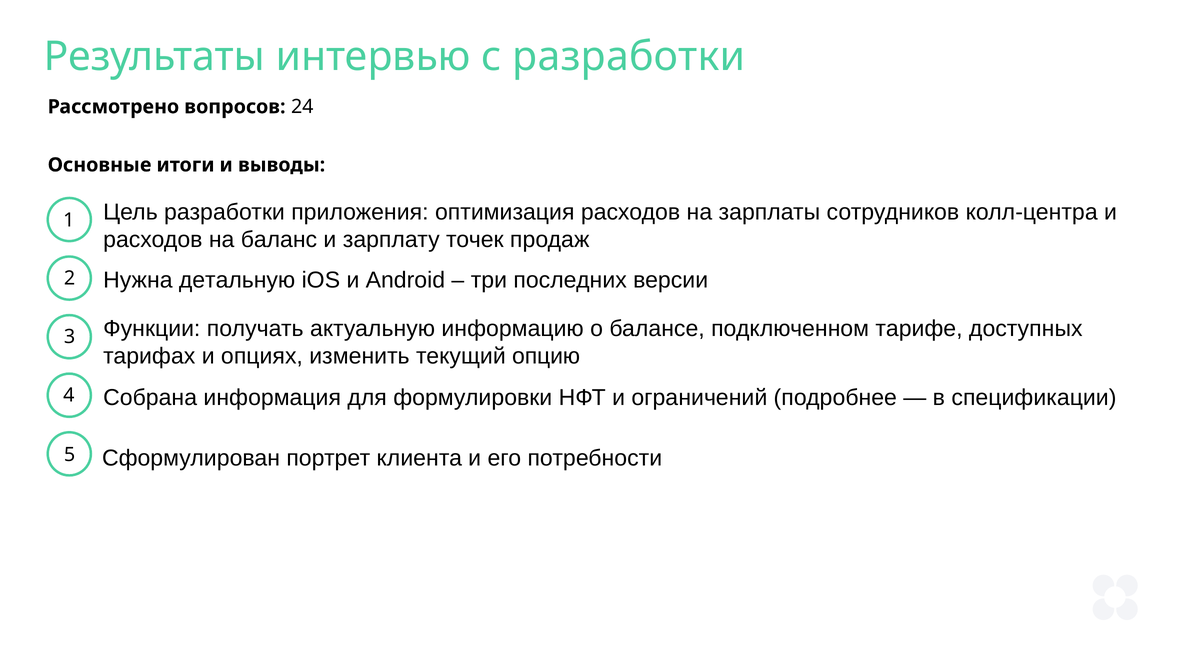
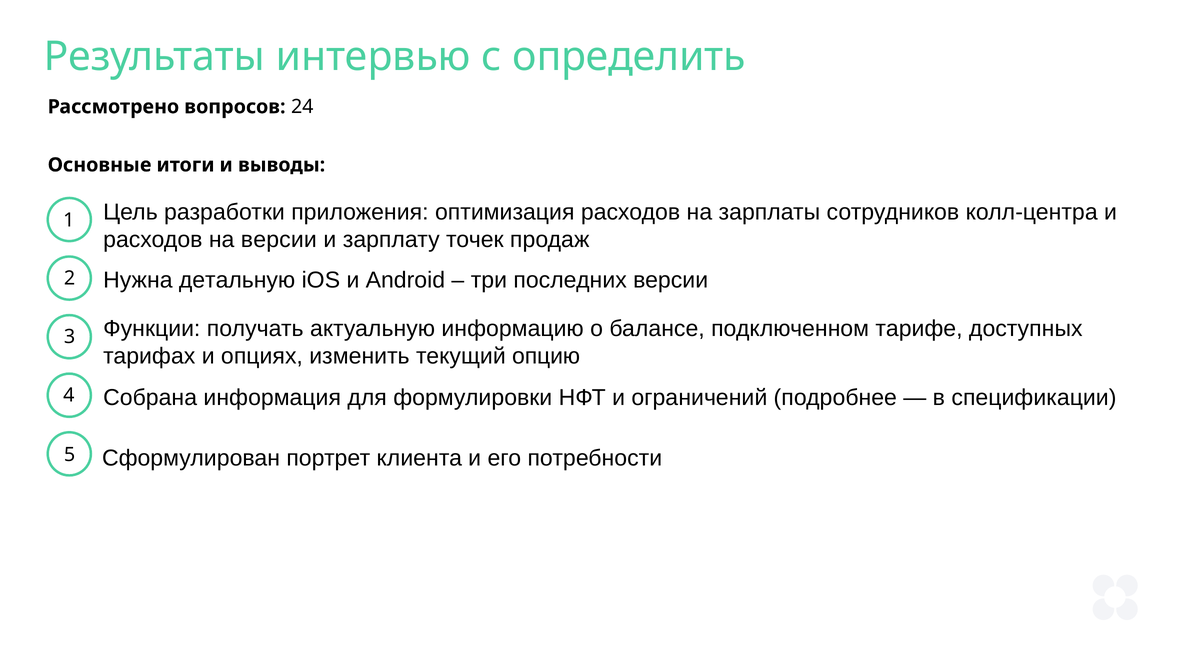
с разработки: разработки -> определить
на баланс: баланс -> версии
